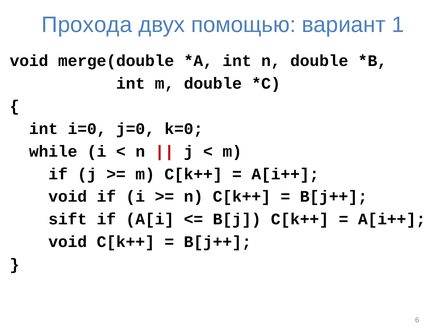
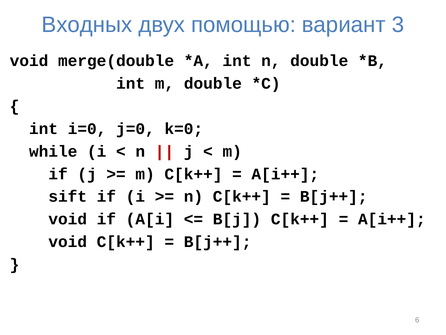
Прохода: Прохода -> Входных
1: 1 -> 3
void at (68, 196): void -> sift
sift at (68, 219): sift -> void
